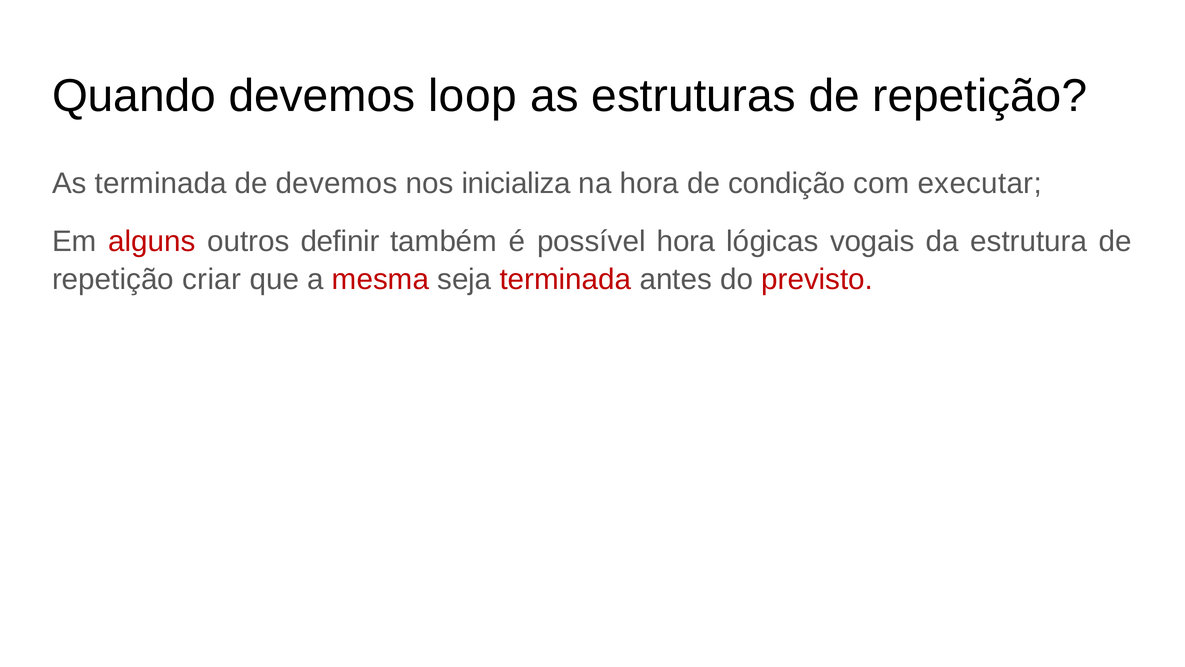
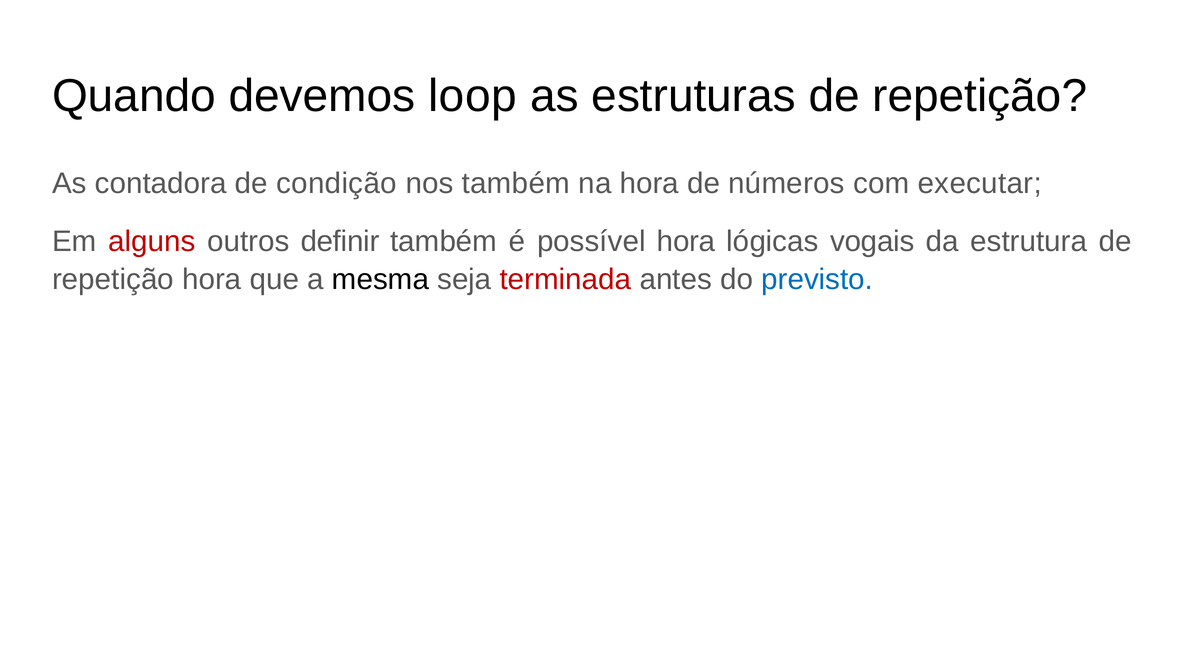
As terminada: terminada -> contadora
de devemos: devemos -> condição
nos inicializa: inicializa -> também
condição: condição -> números
repetição criar: criar -> hora
mesma colour: red -> black
previsto colour: red -> blue
